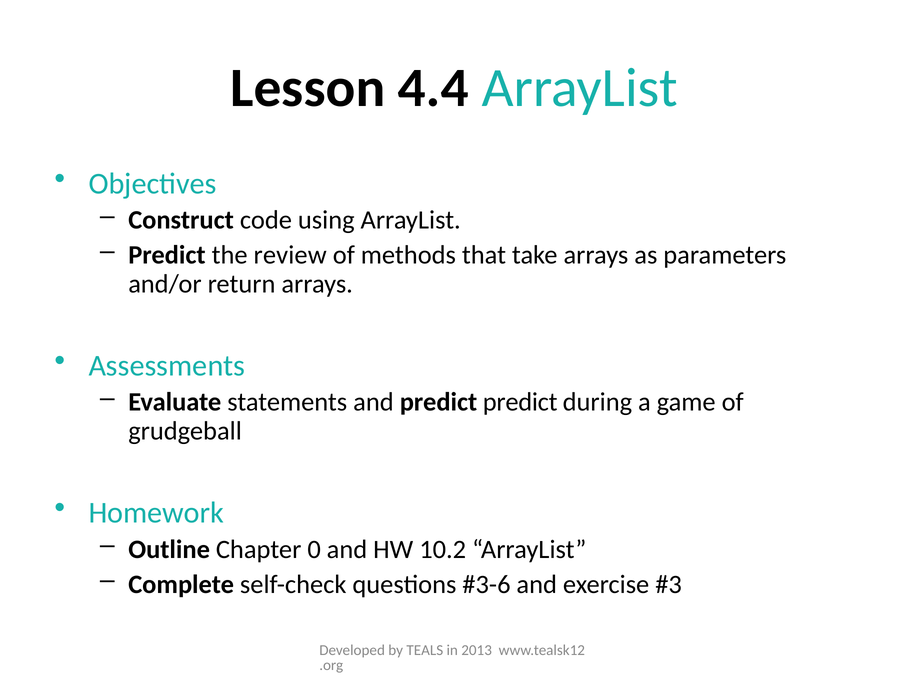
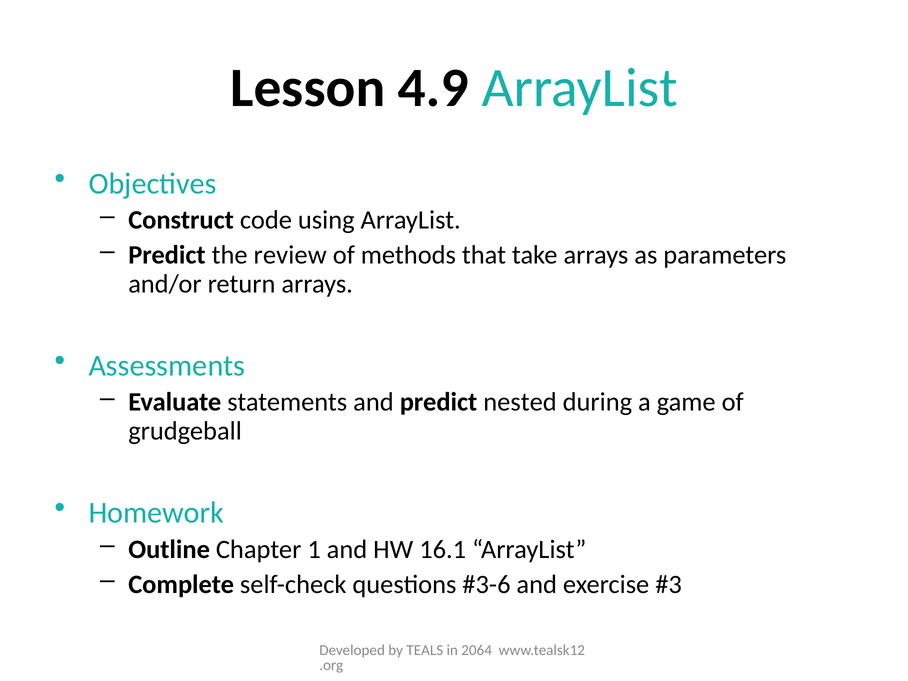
4.4: 4.4 -> 4.9
predict predict: predict -> nested
0: 0 -> 1
10.2: 10.2 -> 16.1
2013: 2013 -> 2064
